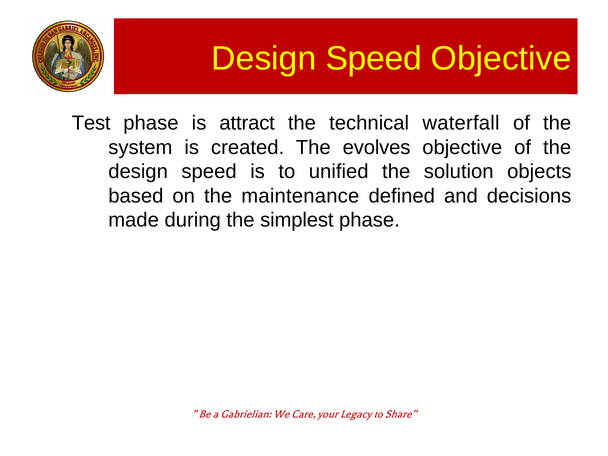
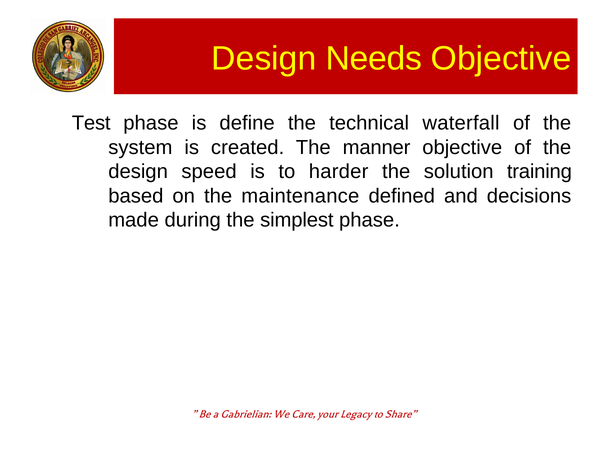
Speed at (374, 59): Speed -> Needs
attract: attract -> define
evolves: evolves -> manner
unified: unified -> harder
objects: objects -> training
